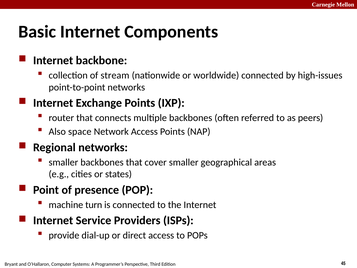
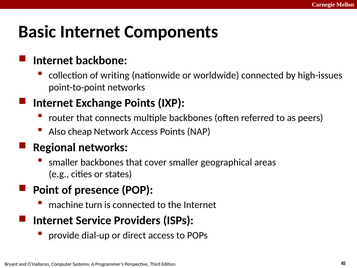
stream: stream -> writing
space: space -> cheap
